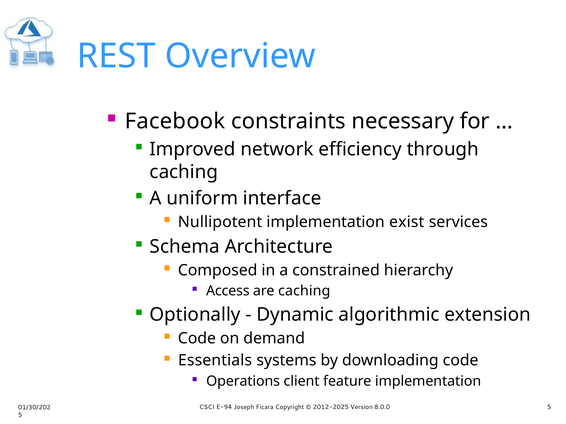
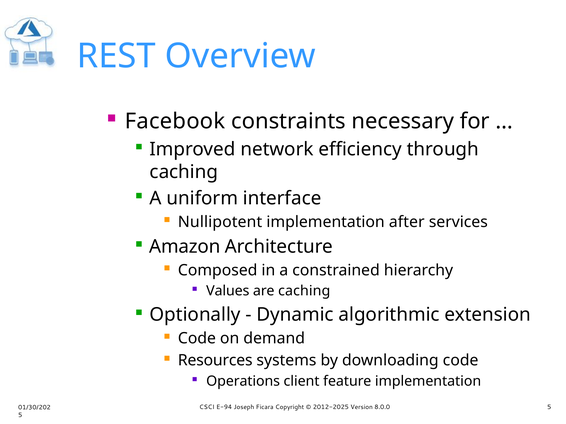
exist: exist -> after
Schema: Schema -> Amazon
Access: Access -> Values
Essentials: Essentials -> Resources
